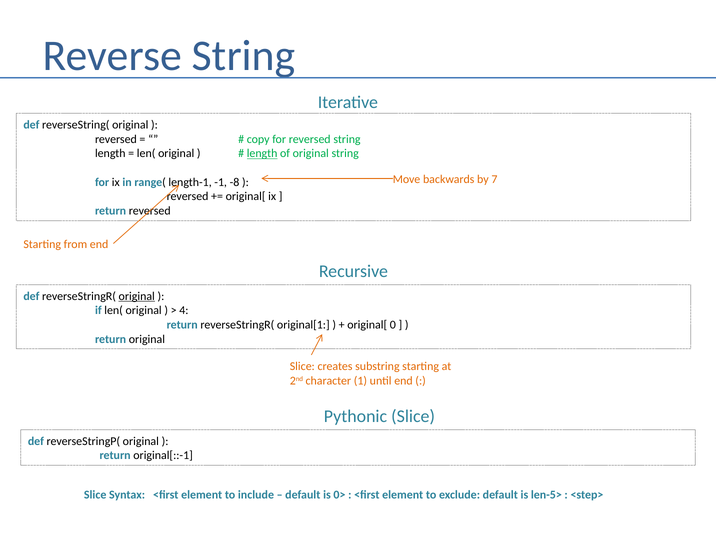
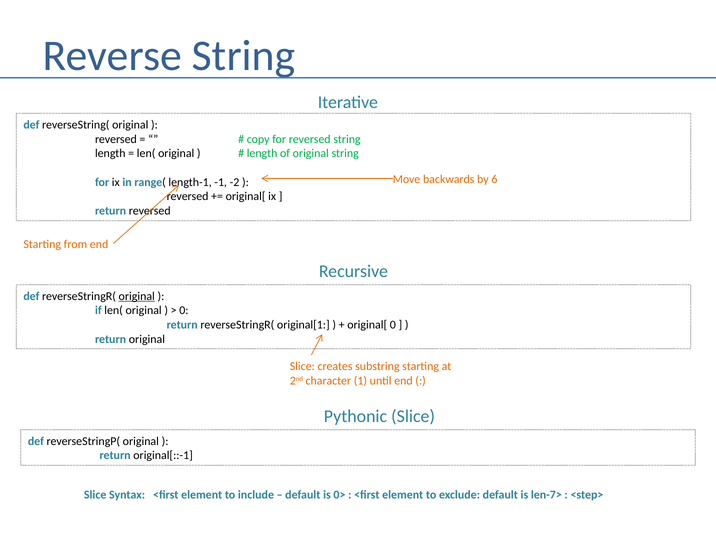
length at (262, 154) underline: present -> none
7: 7 -> 6
-8: -8 -> -2
4 at (184, 310): 4 -> 0
len-5>: len-5> -> len-7>
